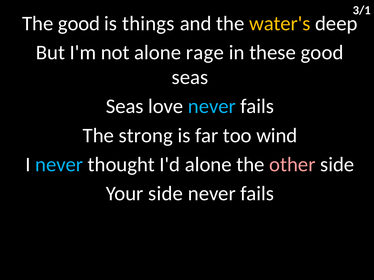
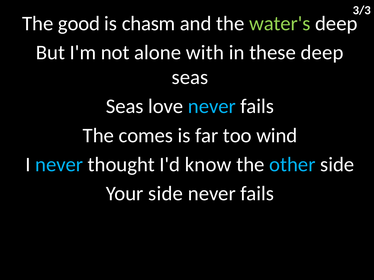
3/1: 3/1 -> 3/3
things: things -> chasm
water's colour: yellow -> light green
rage: rage -> with
these good: good -> deep
strong: strong -> comes
I'd alone: alone -> know
other colour: pink -> light blue
